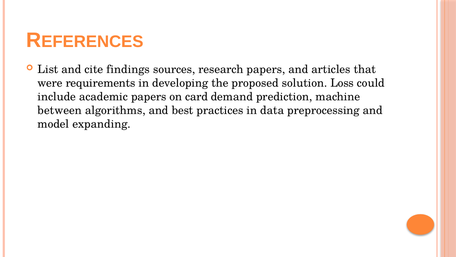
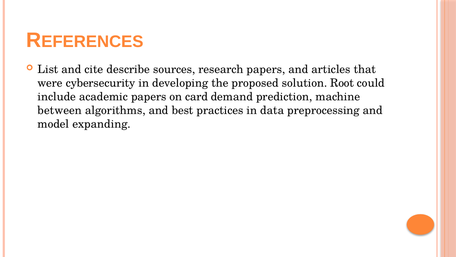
findings: findings -> describe
requirements: requirements -> cybersecurity
Loss: Loss -> Root
